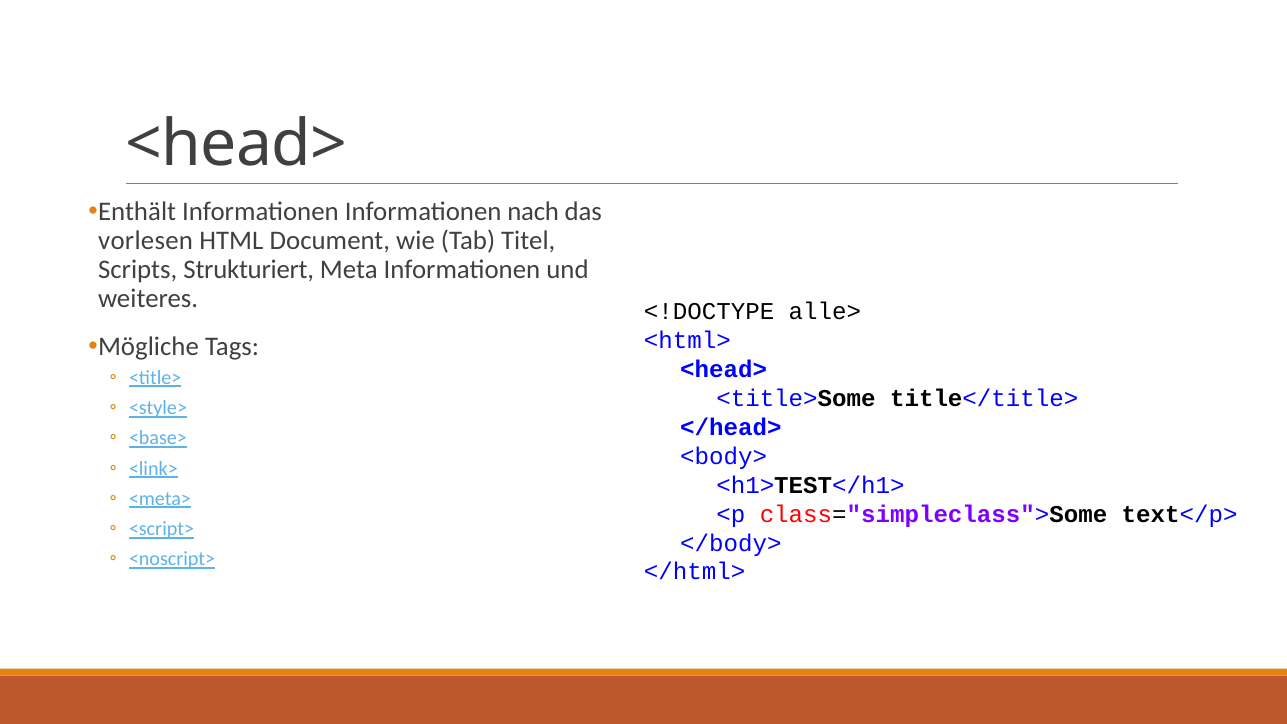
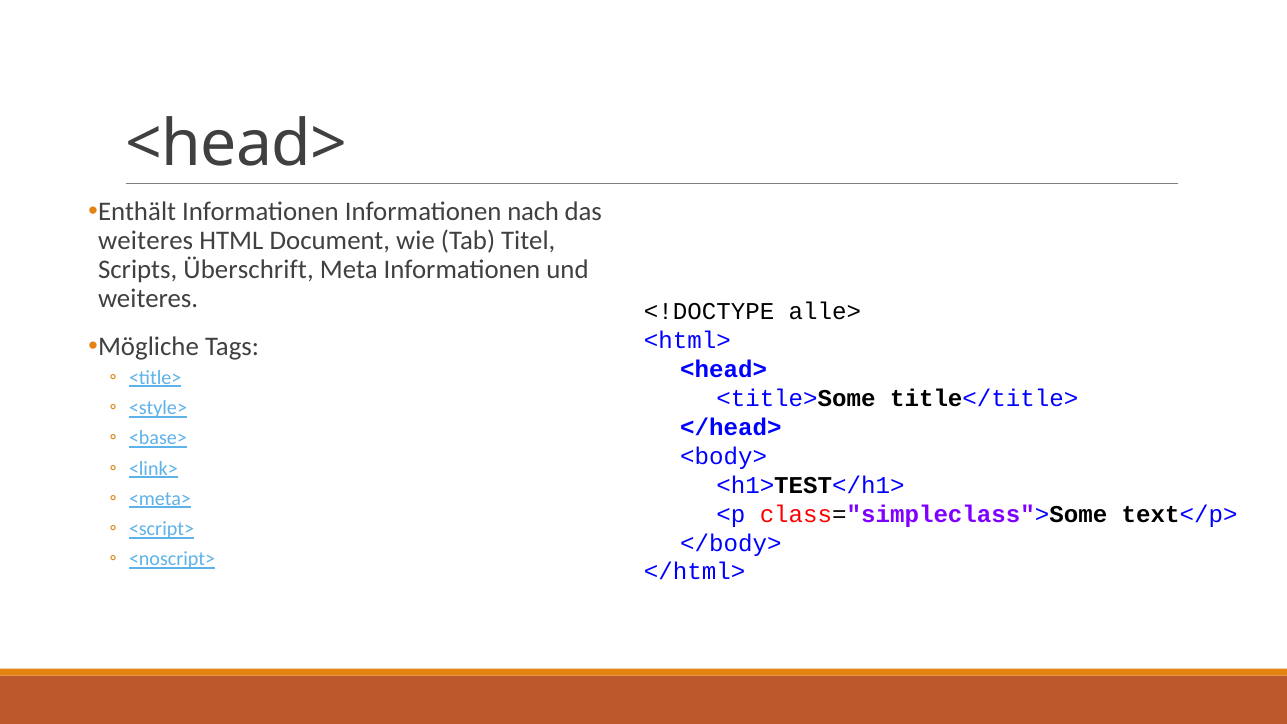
vorlesen at (146, 241): vorlesen -> weiteres
Strukturiert: Strukturiert -> Überschrift
